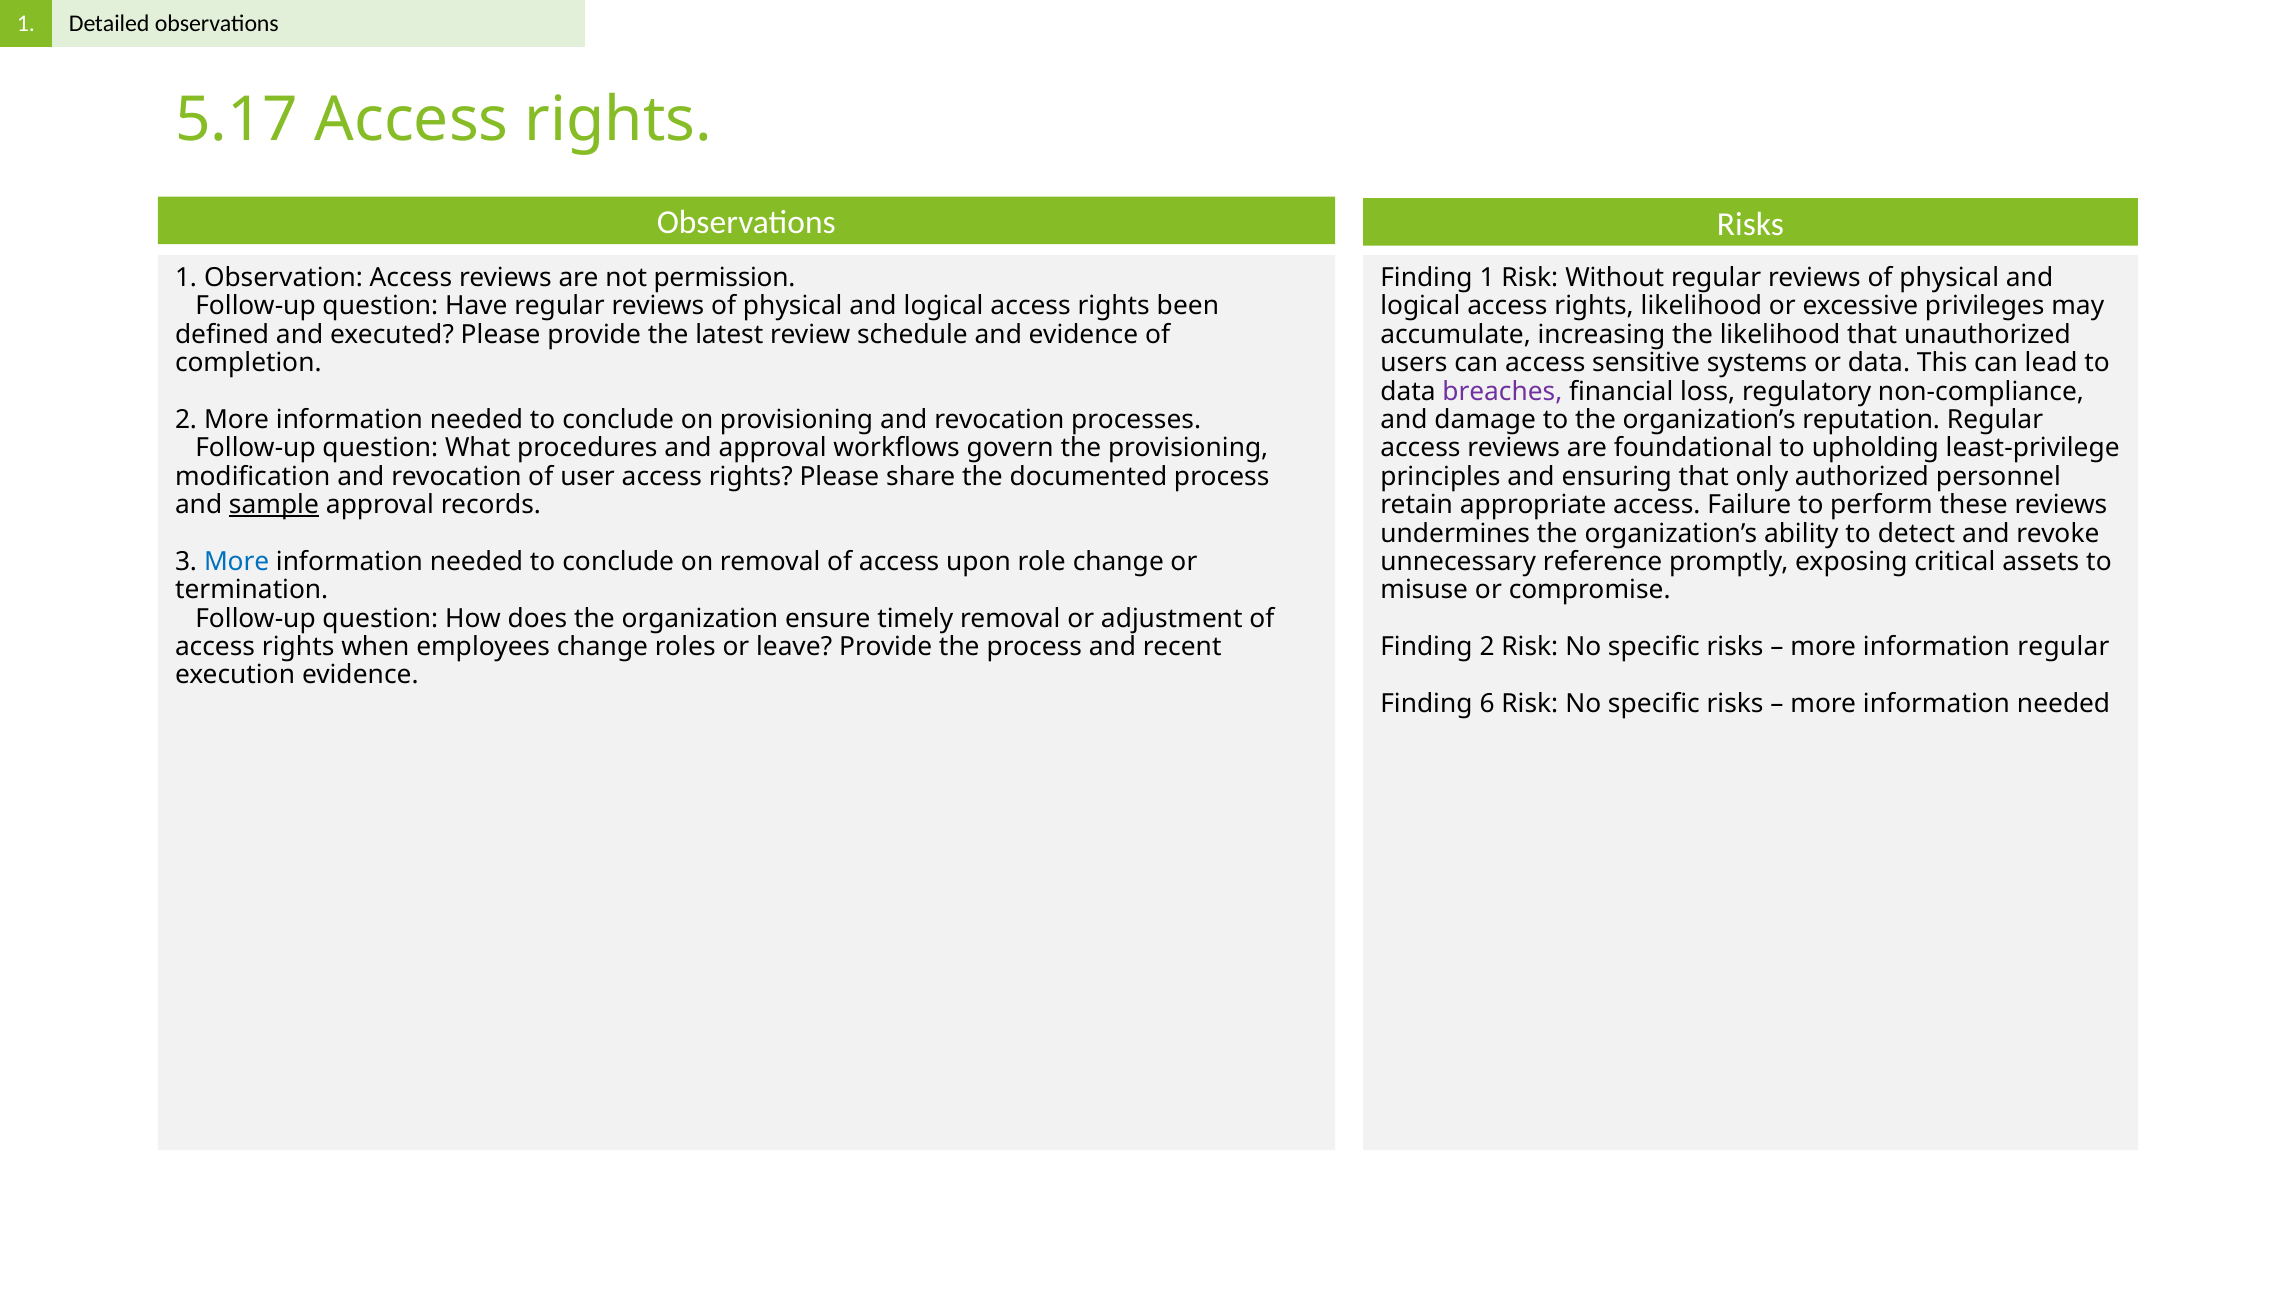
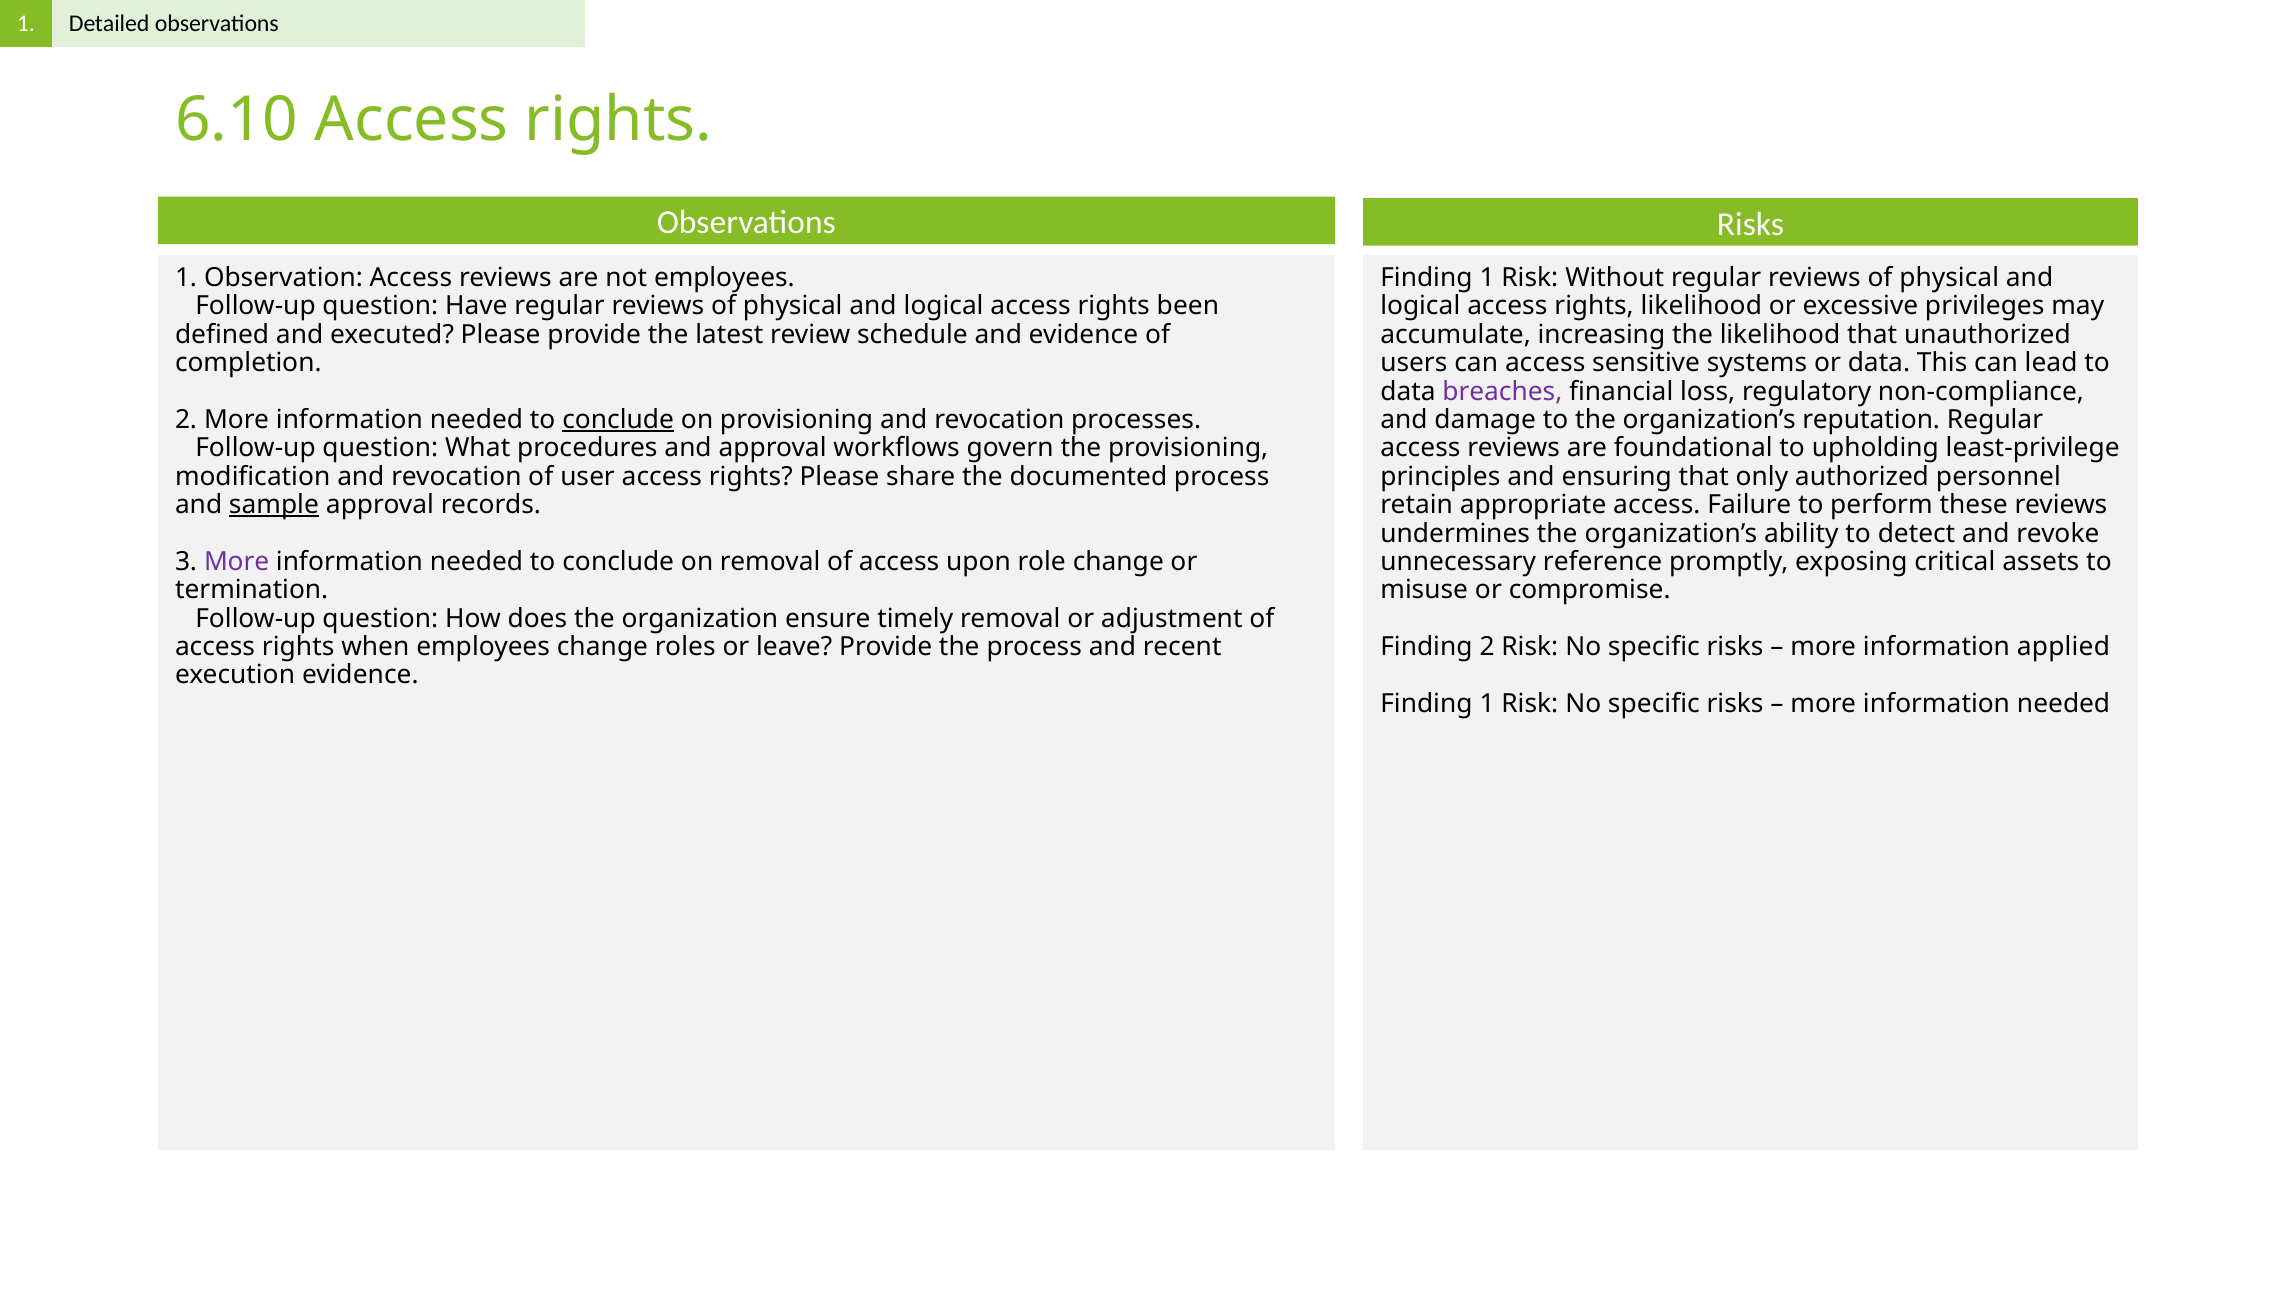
5.17: 5.17 -> 6.10
not permission: permission -> employees
conclude at (618, 420) underline: none -> present
More at (237, 562) colour: blue -> purple
information regular: regular -> applied
6 at (1487, 704): 6 -> 1
